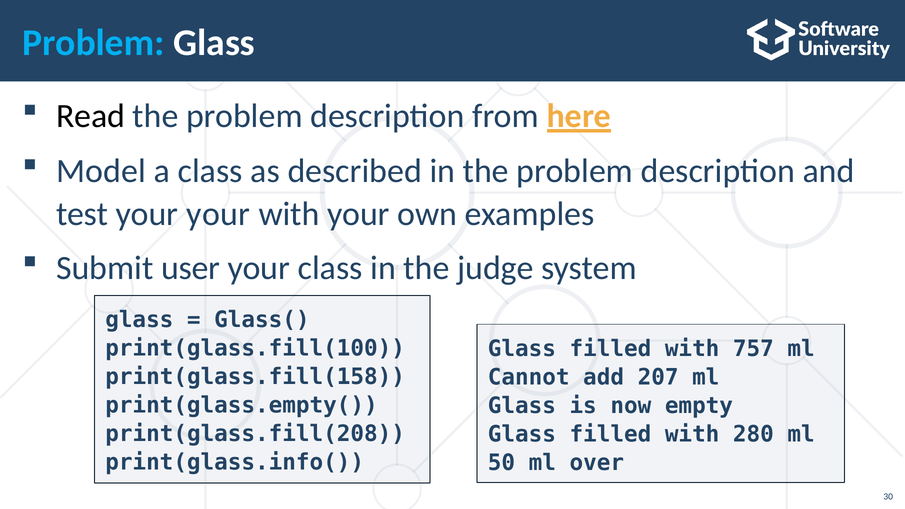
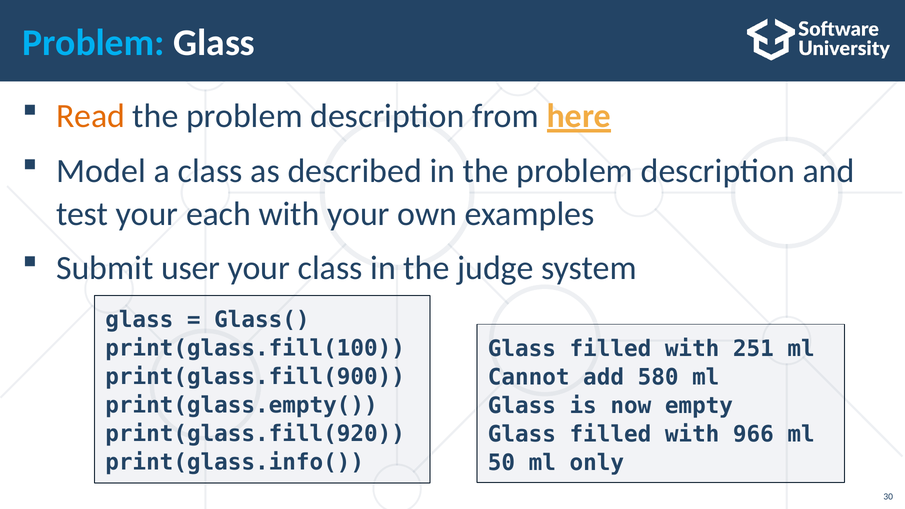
Read colour: black -> orange
your your: your -> each
757: 757 -> 251
print(glass.fill(158: print(glass.fill(158 -> print(glass.fill(900
207: 207 -> 580
print(glass.fill(208: print(glass.fill(208 -> print(glass.fill(920
280: 280 -> 966
over: over -> only
